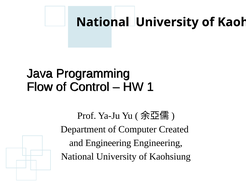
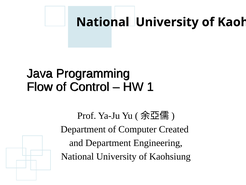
and Engineering: Engineering -> Department
